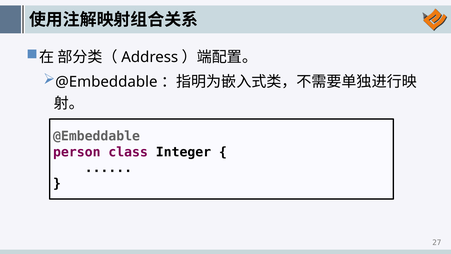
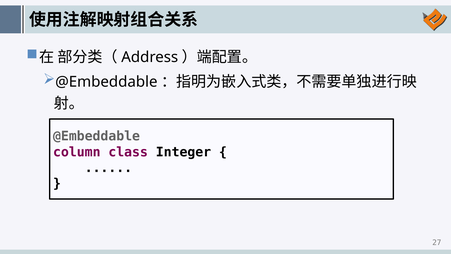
person: person -> column
